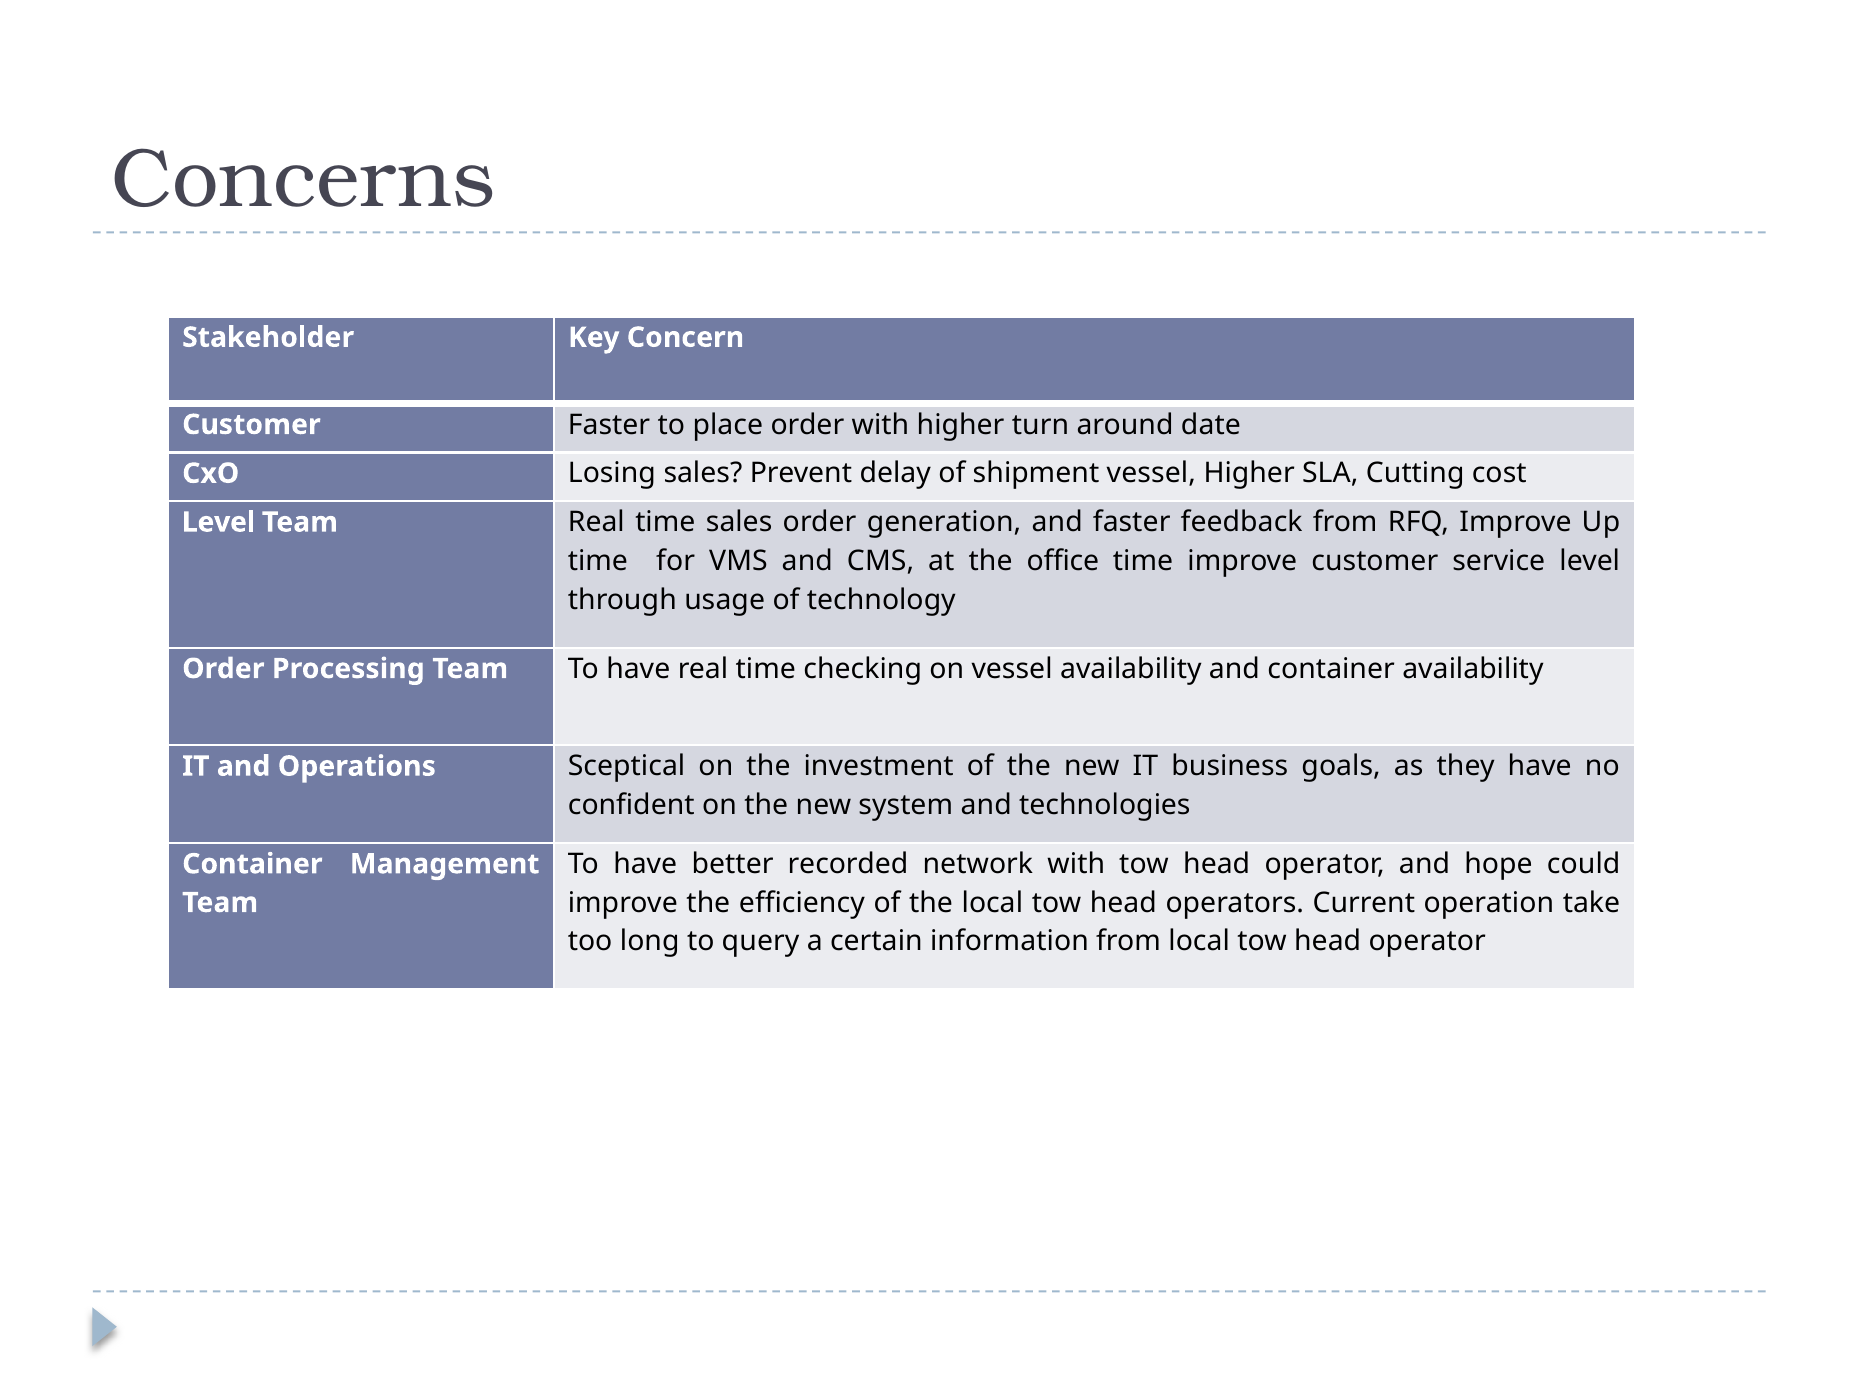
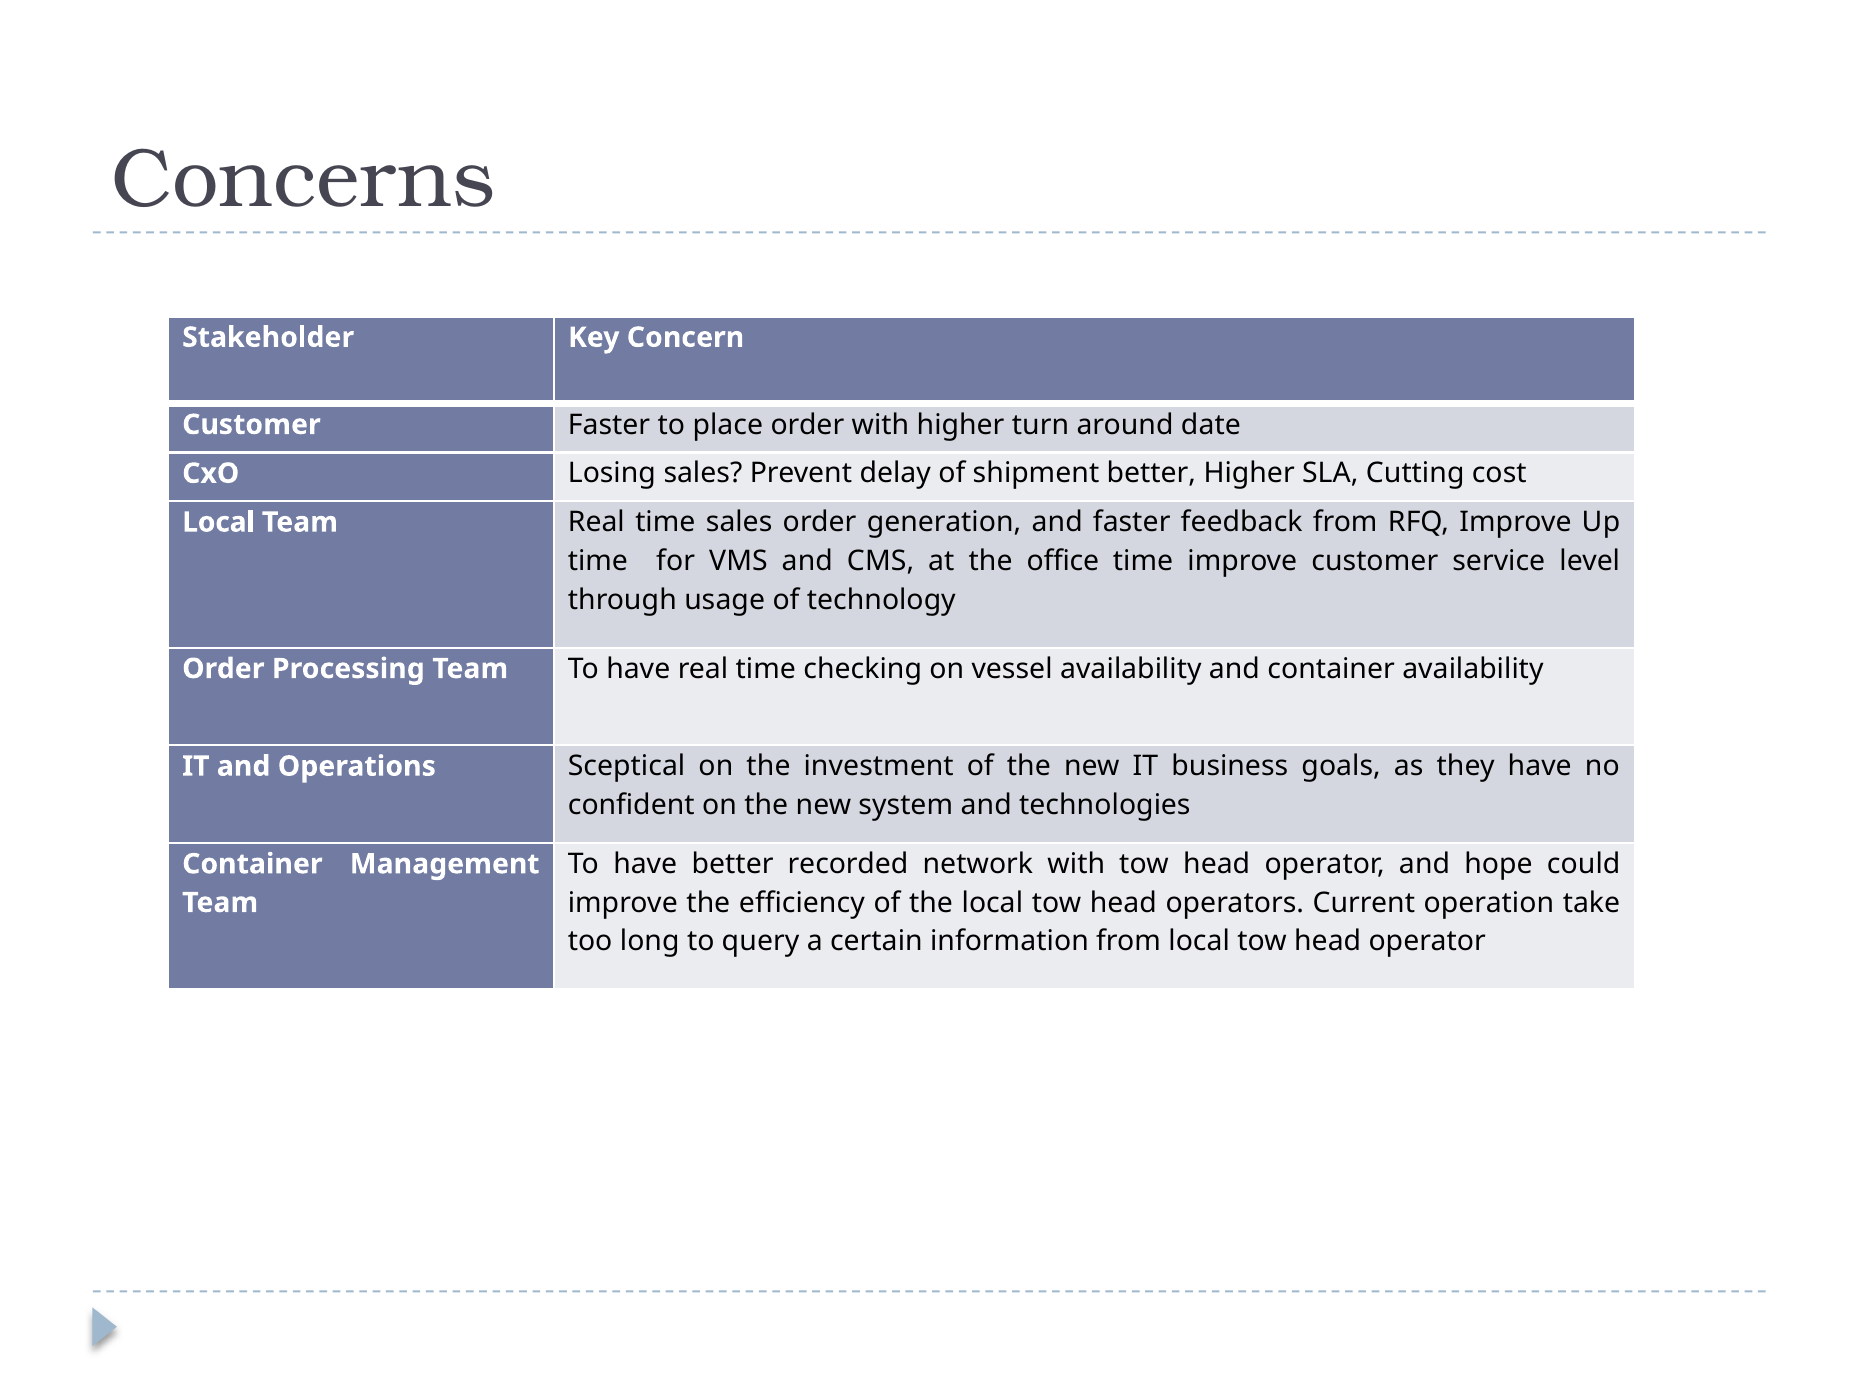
shipment vessel: vessel -> better
Level at (218, 522): Level -> Local
